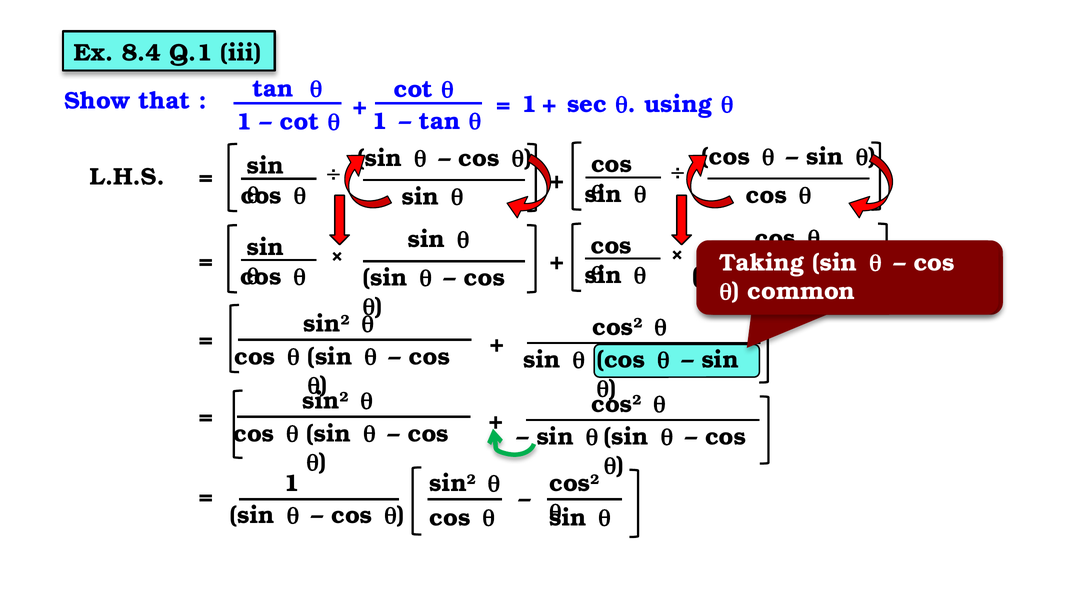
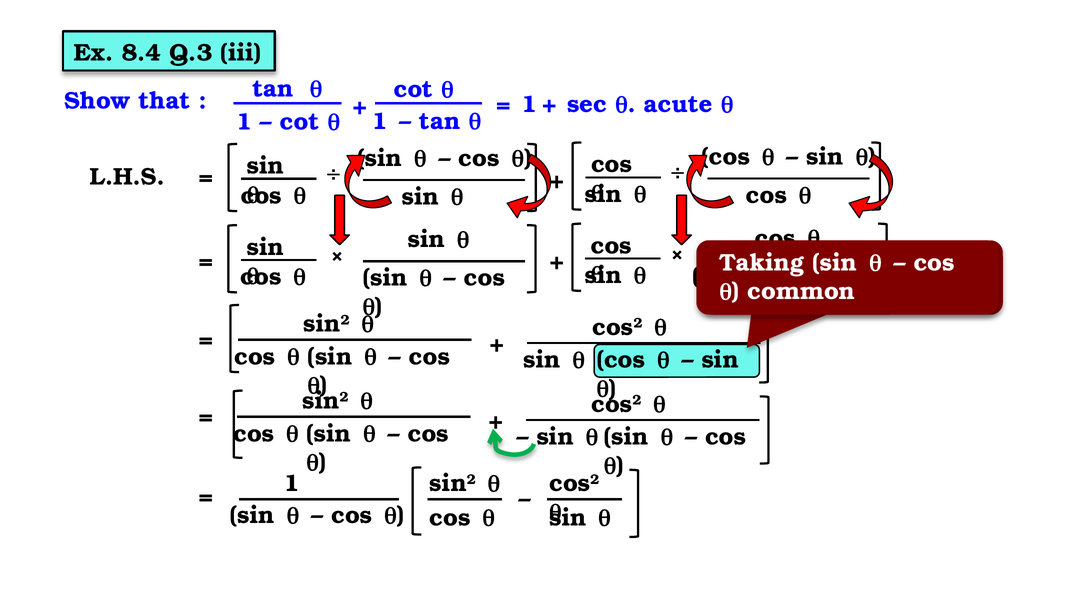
Q.1: Q.1 -> Q.3
using: using -> acute
